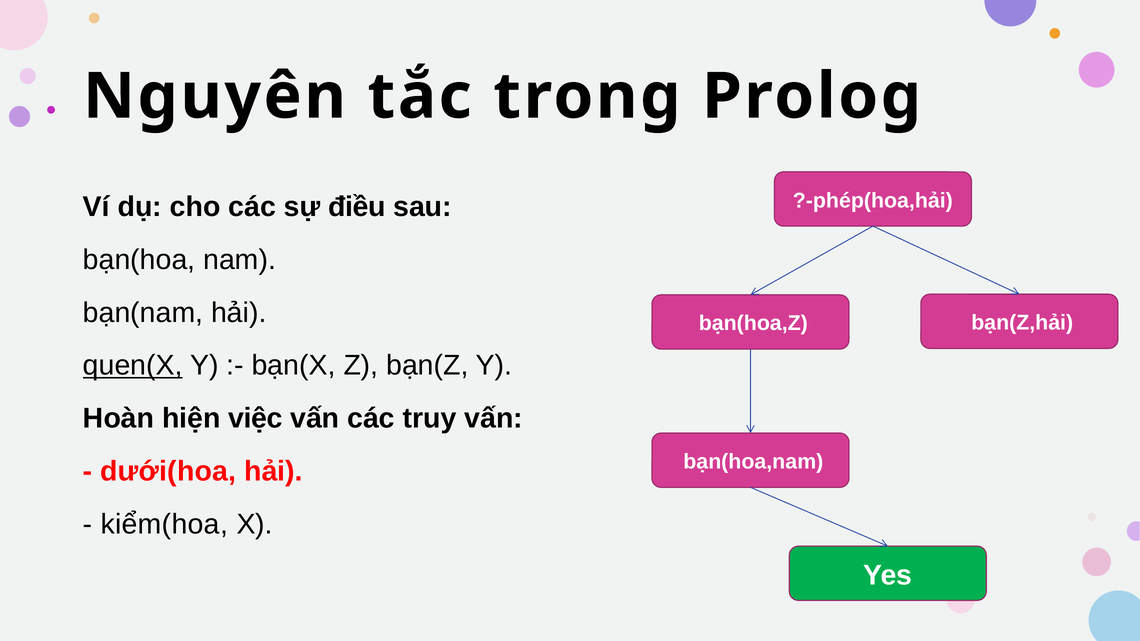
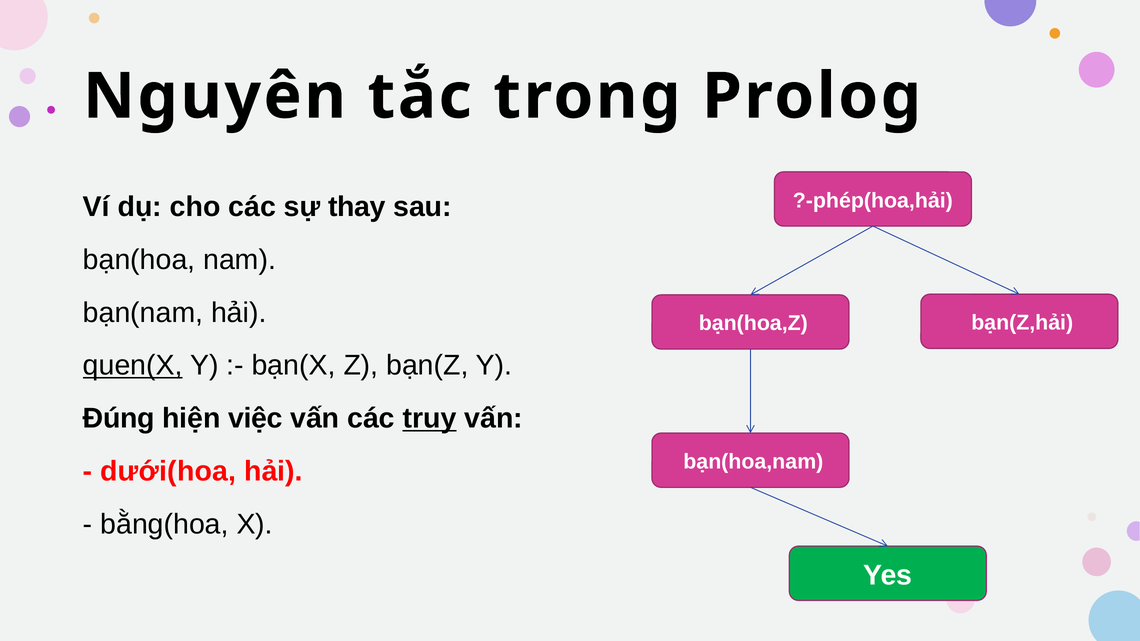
điều: điều -> thay
Hoàn: Hoàn -> Đúng
truy underline: none -> present
kiểm(hoa: kiểm(hoa -> bằng(hoa
